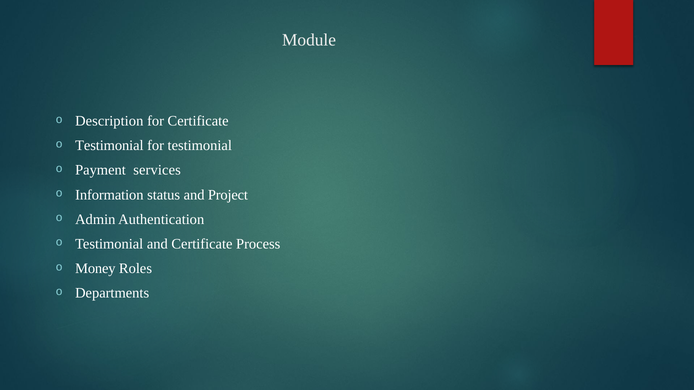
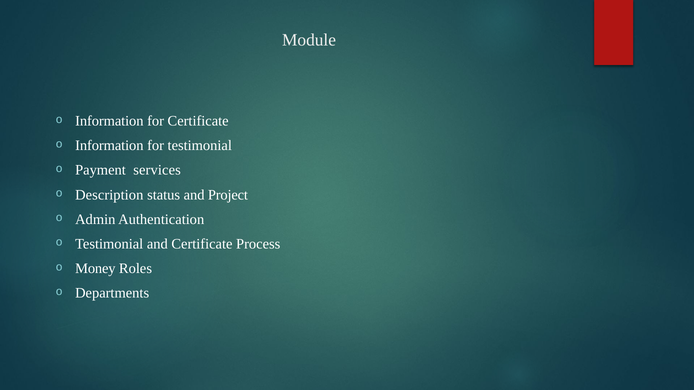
Description at (109, 121): Description -> Information
Testimonial at (109, 146): Testimonial -> Information
Information: Information -> Description
